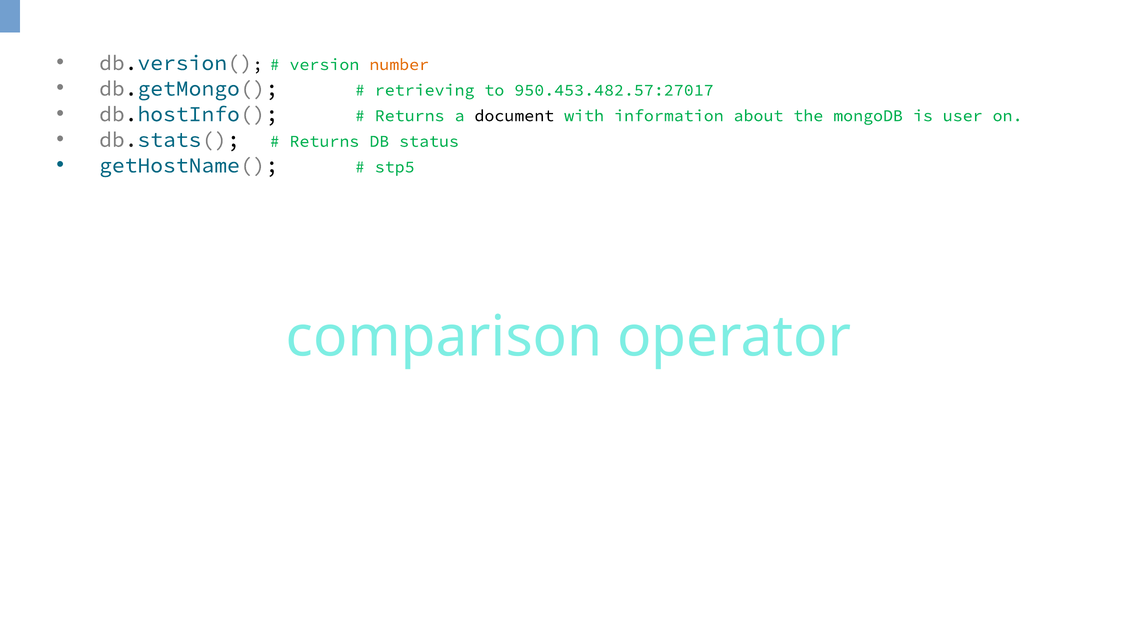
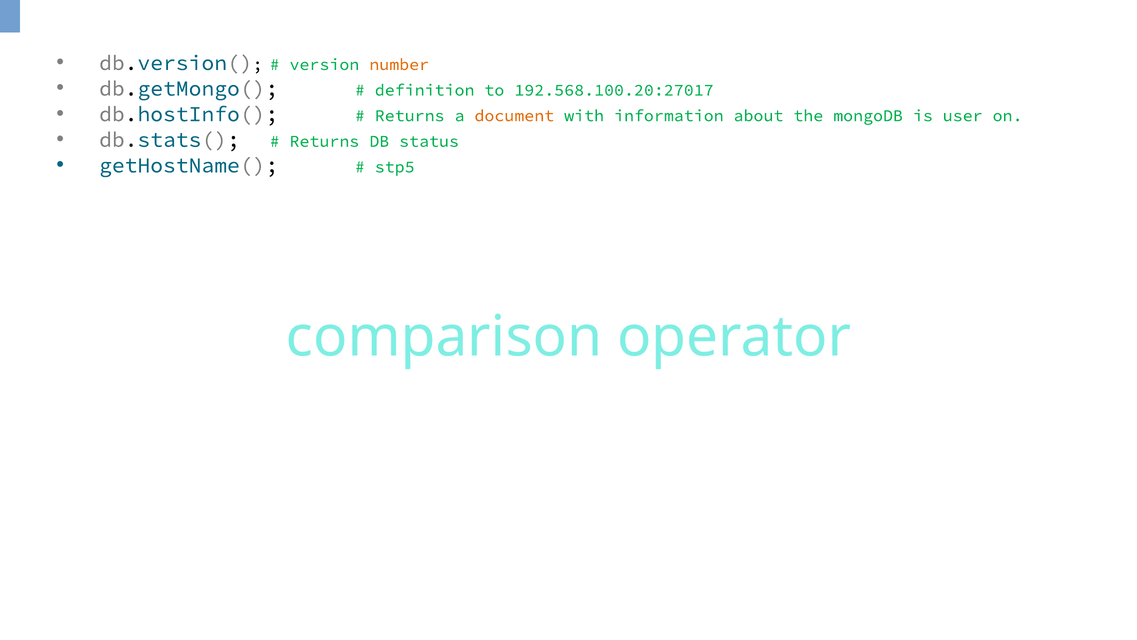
retrieving: retrieving -> definition
950.453.482.57:27017: 950.453.482.57:27017 -> 192.568.100.20:27017
document colour: black -> orange
